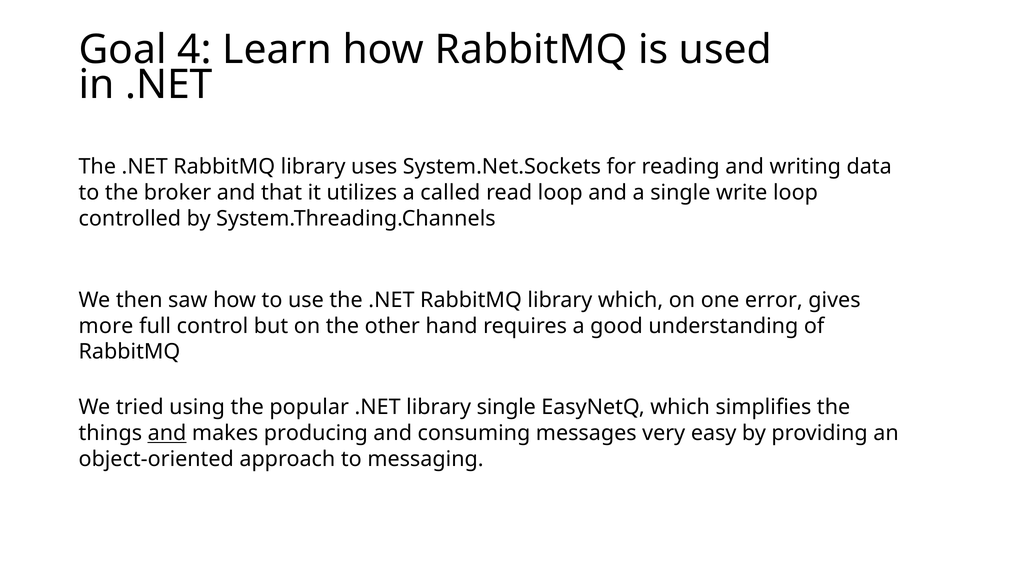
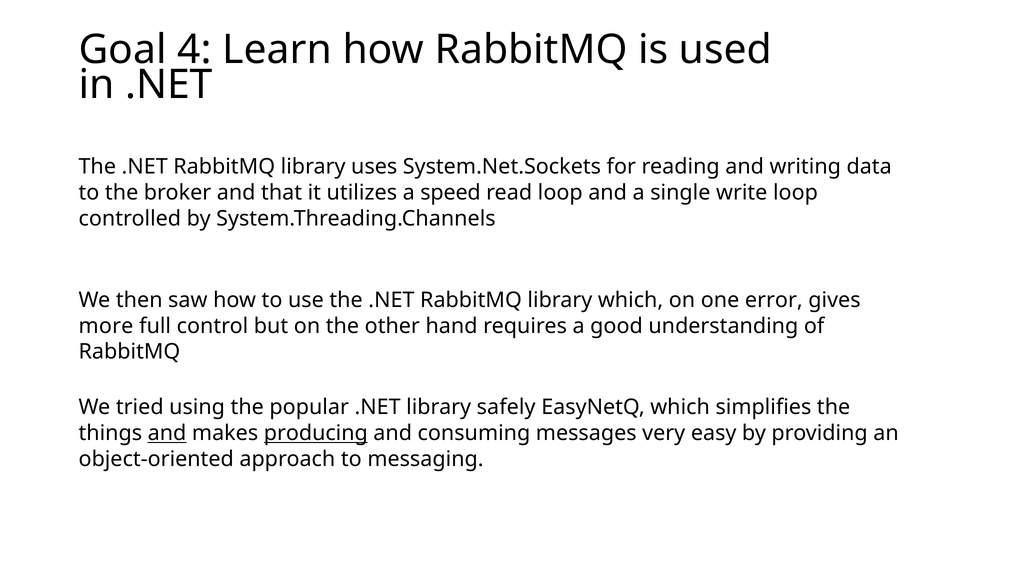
called: called -> speed
library single: single -> safely
producing underline: none -> present
